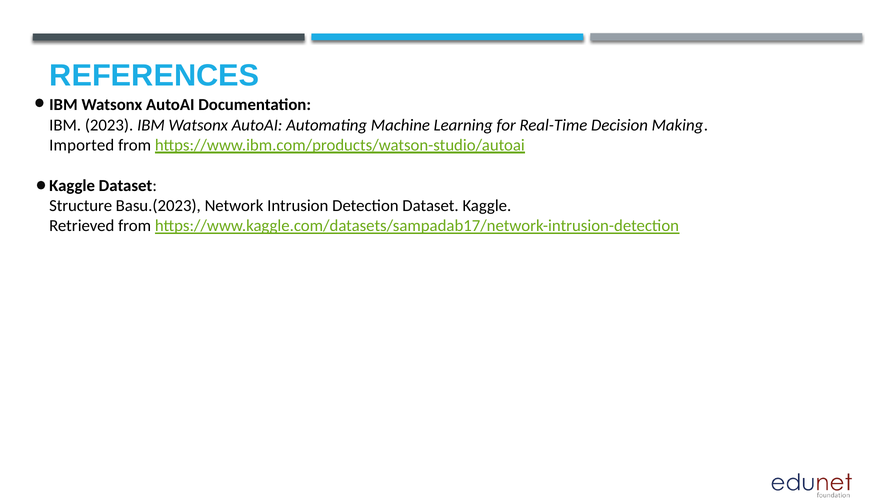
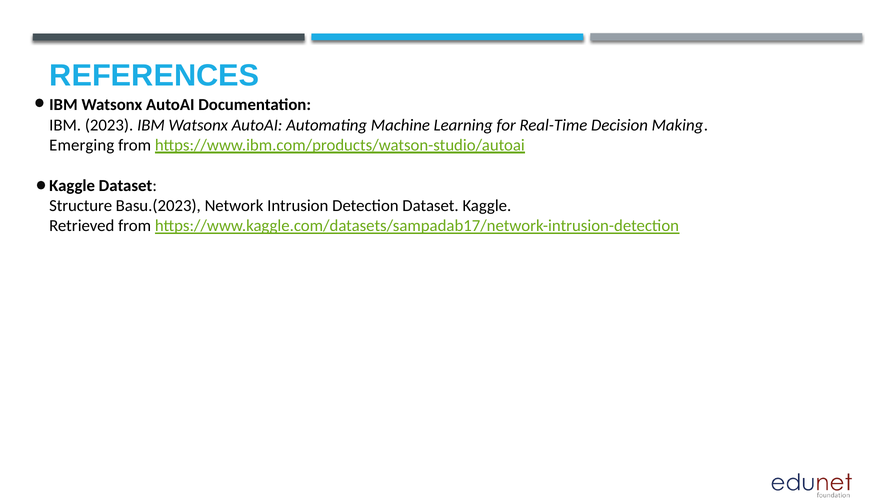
Imported: Imported -> Emerging
